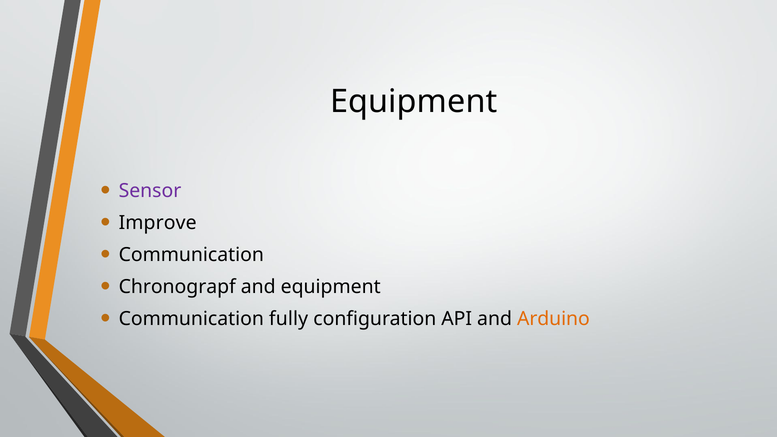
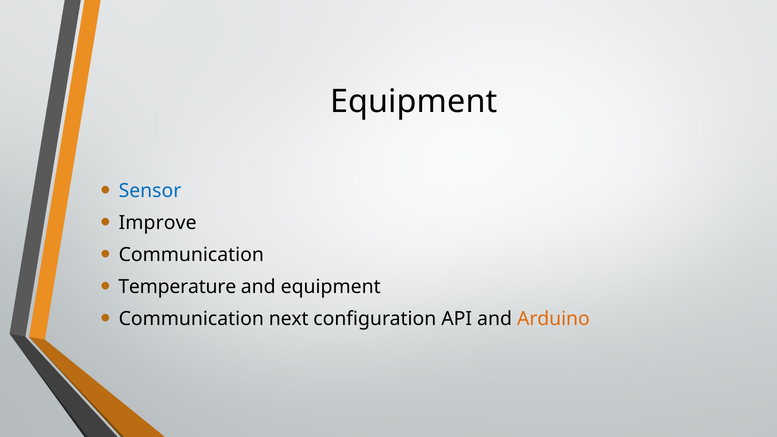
Sensor colour: purple -> blue
Chronograpf: Chronograpf -> Temperature
fully: fully -> next
